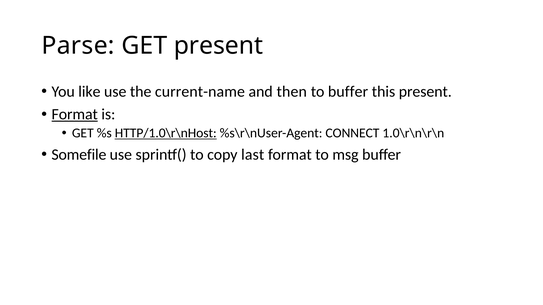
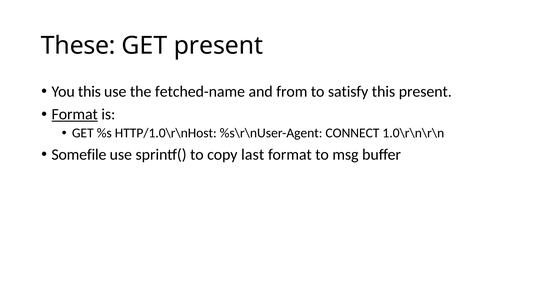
Parse: Parse -> These
You like: like -> this
current-name: current-name -> fetched-name
then: then -> from
to buffer: buffer -> satisfy
HTTP/1.0\r\nHost underline: present -> none
